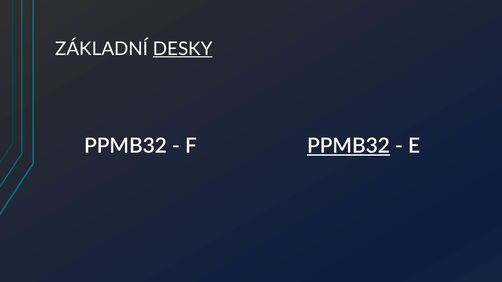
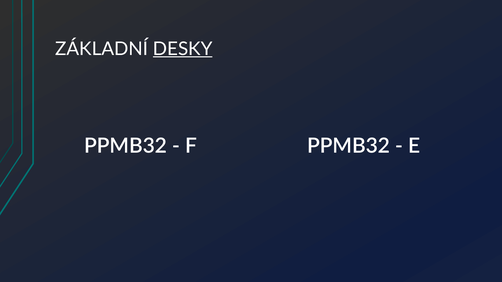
PPMB32 at (349, 146) underline: present -> none
